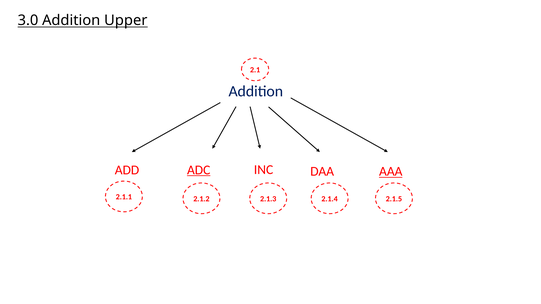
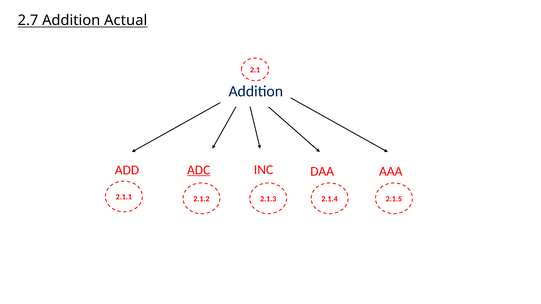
3.0: 3.0 -> 2.7
Upper: Upper -> Actual
AAA underline: present -> none
